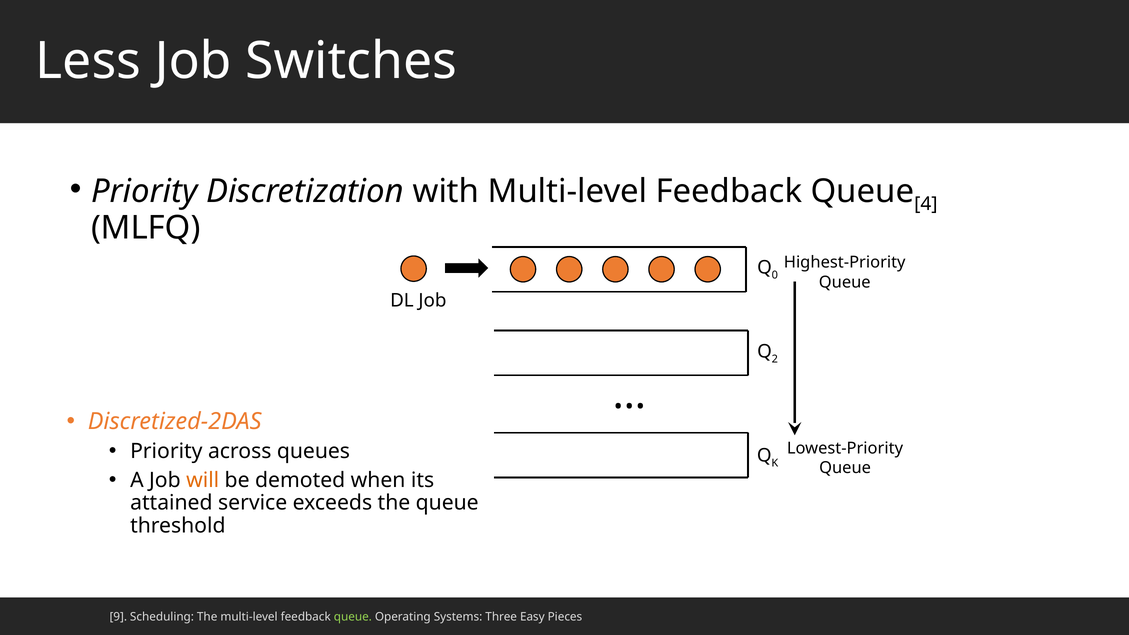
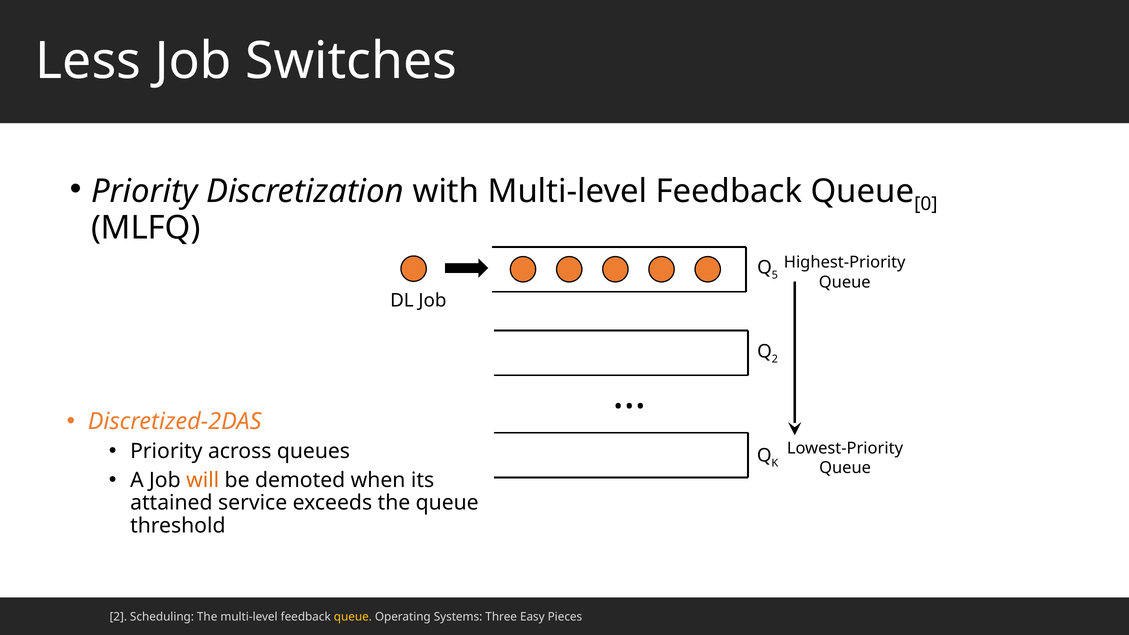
4: 4 -> 0
0: 0 -> 5
9 at (118, 617): 9 -> 2
queue at (353, 617) colour: light green -> yellow
